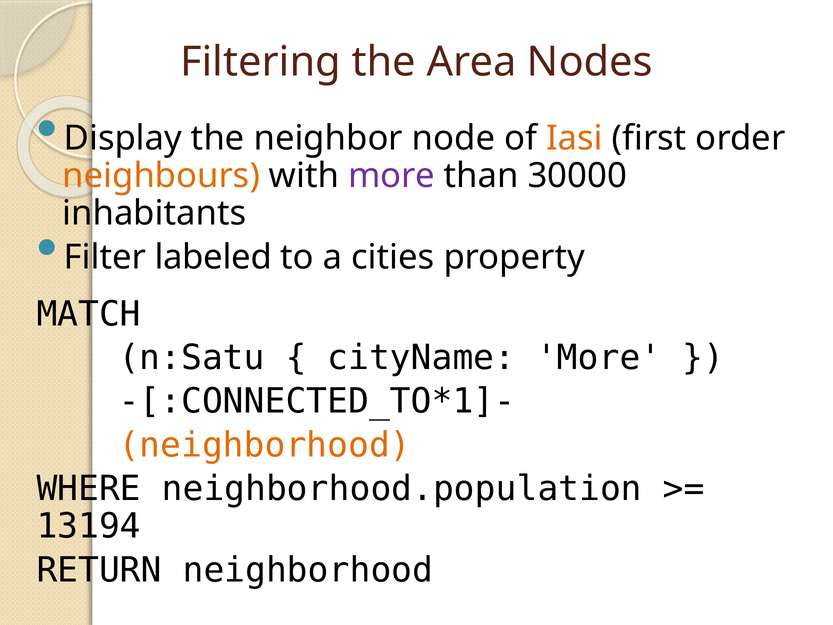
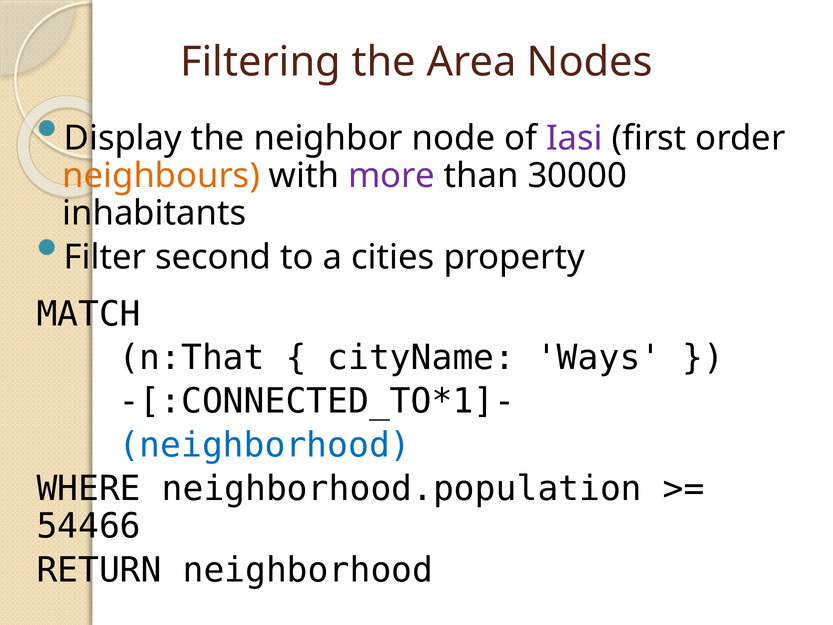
Iasi colour: orange -> purple
labeled: labeled -> second
n:Satu: n:Satu -> n:That
cityName More: More -> Ways
neighborhood at (265, 445) colour: orange -> blue
13194: 13194 -> 54466
